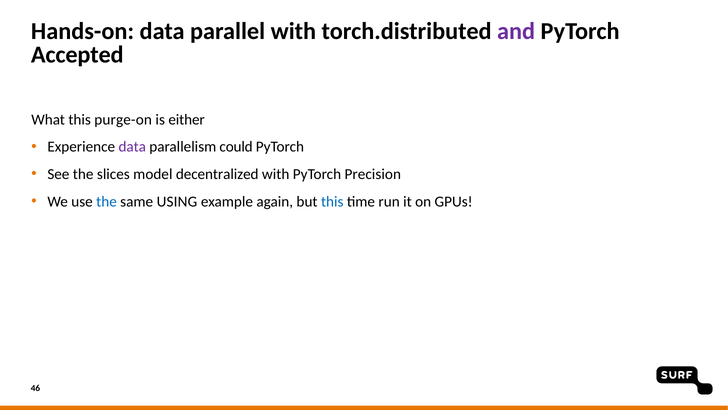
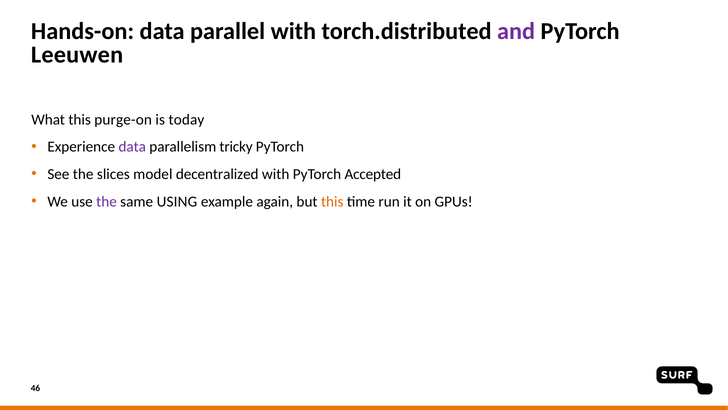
Accepted: Accepted -> Leeuwen
either: either -> today
could: could -> tricky
Precision: Precision -> Accepted
the at (107, 201) colour: blue -> purple
this at (332, 201) colour: blue -> orange
